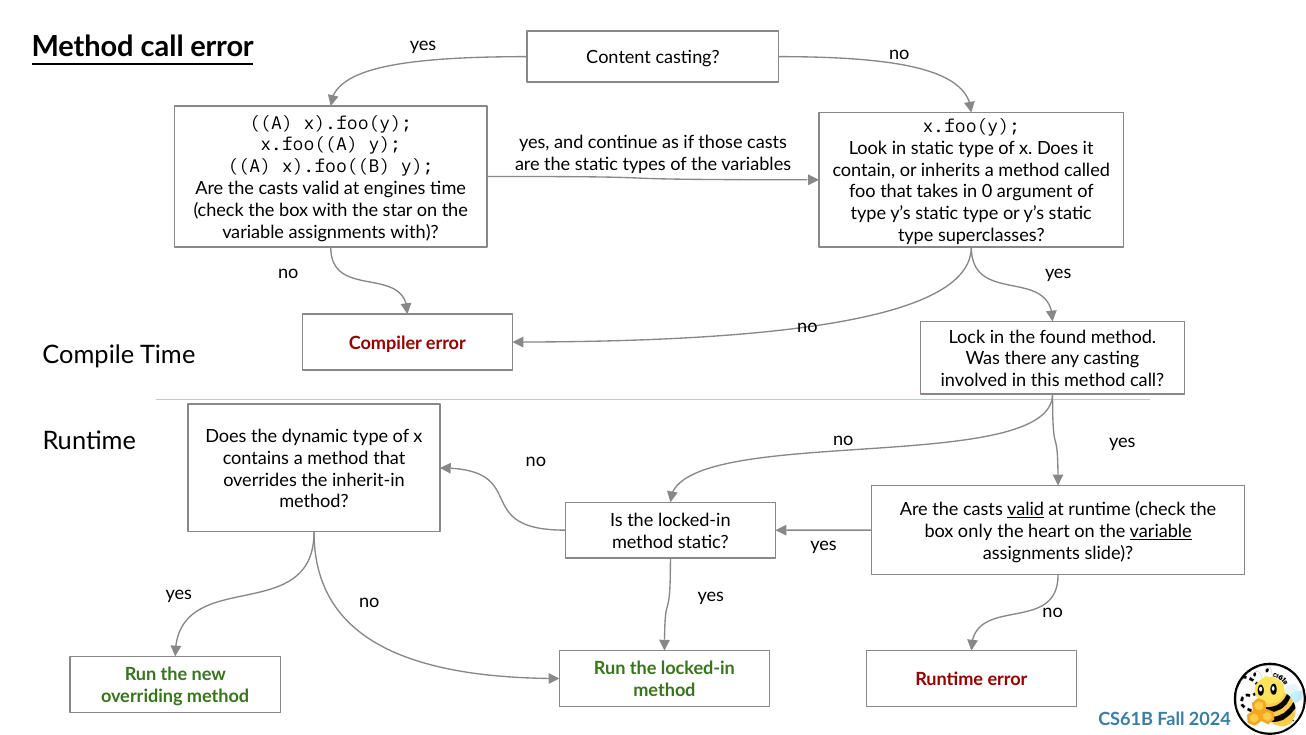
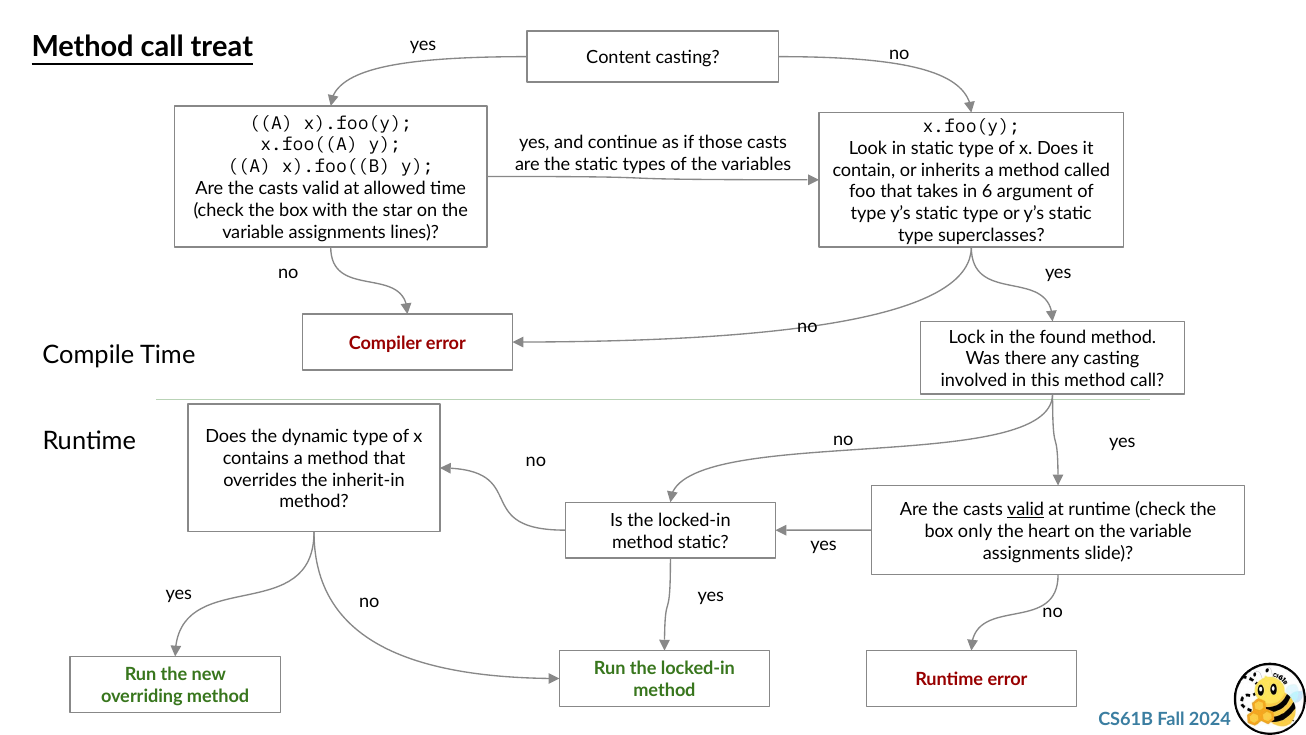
call error: error -> treat
engines: engines -> allowed
0: 0 -> 6
assignments with: with -> lines
variable at (1161, 531) underline: present -> none
